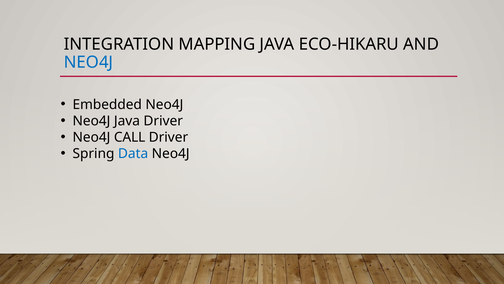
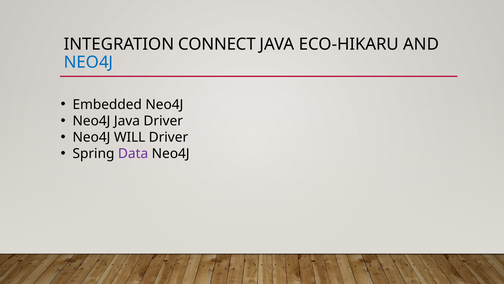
MAPPING: MAPPING -> CONNECT
CALL: CALL -> WILL
Data colour: blue -> purple
